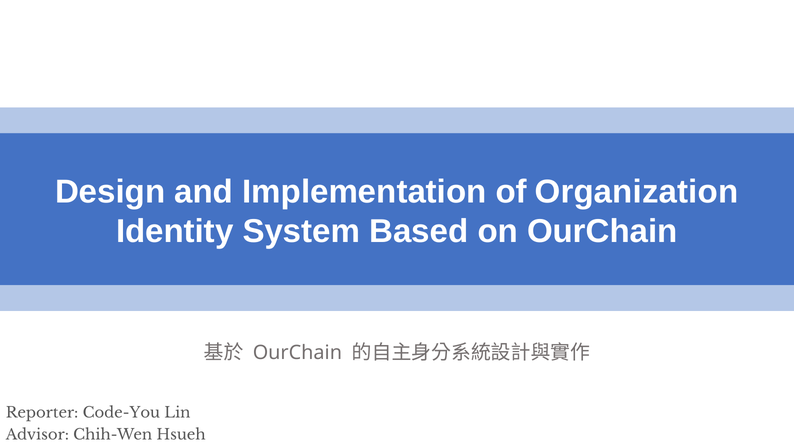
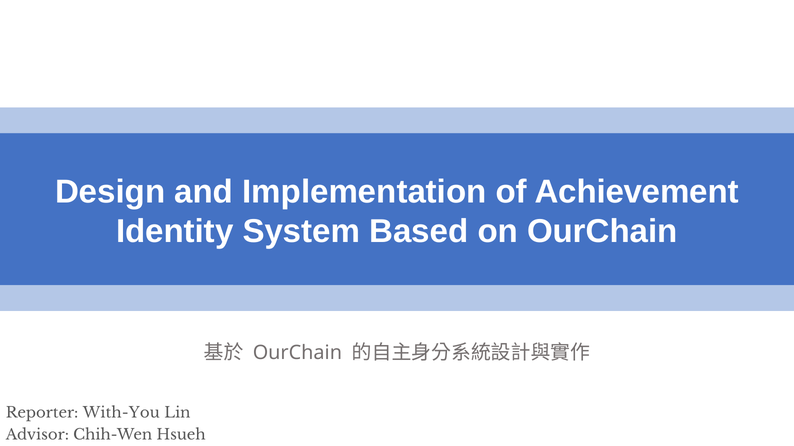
Organization: Organization -> Achievement
Code-You: Code-You -> With-You
